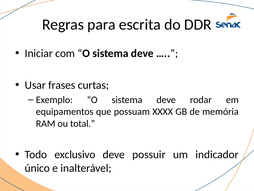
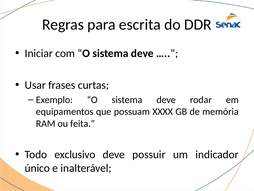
total: total -> feita
